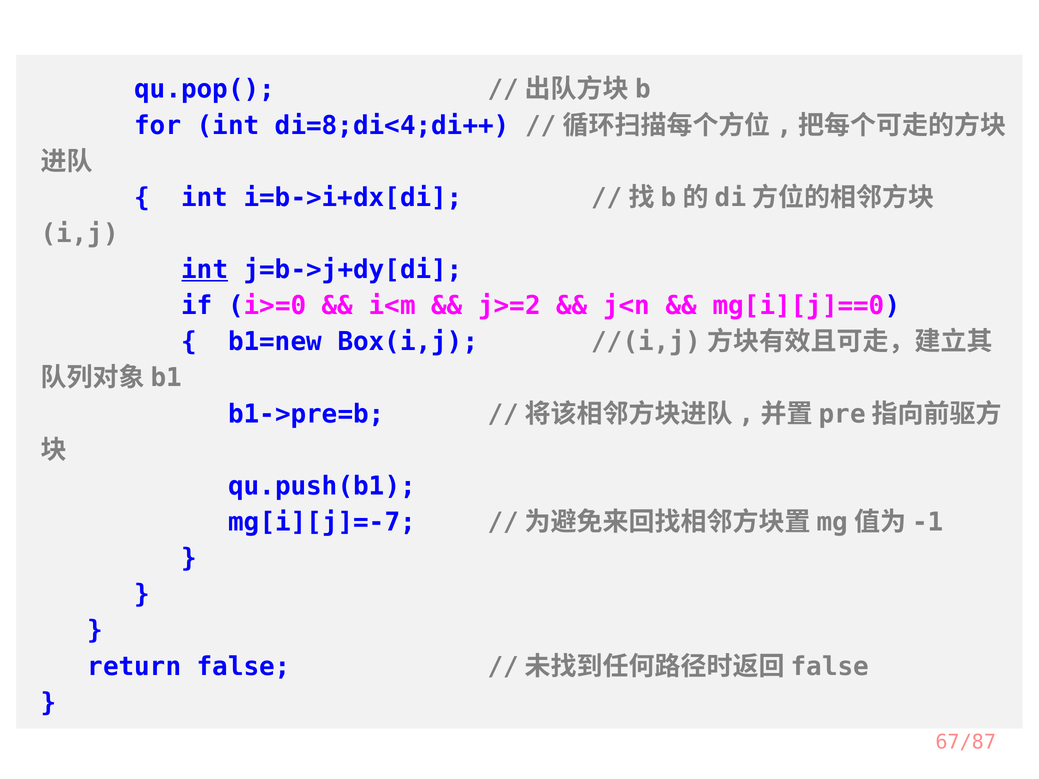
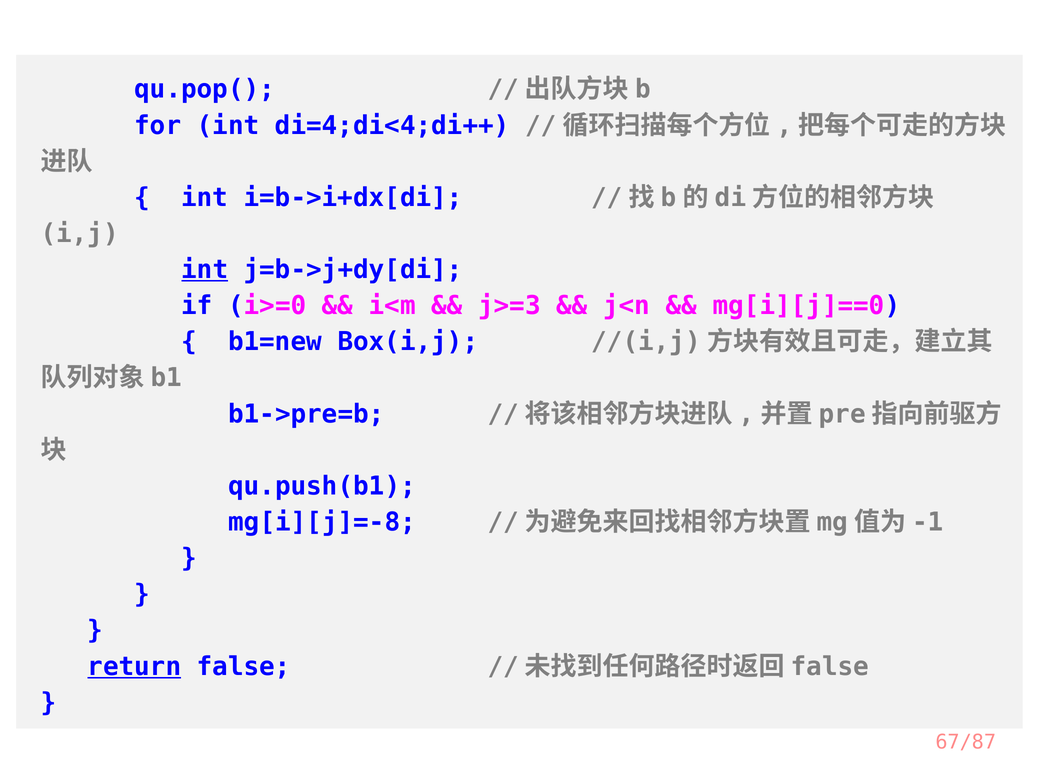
di=8;di<4;di++: di=8;di<4;di++ -> di=4;di<4;di++
j>=2: j>=2 -> j>=3
mg[i][j]=-7: mg[i][j]=-7 -> mg[i][j]=-8
return underline: none -> present
